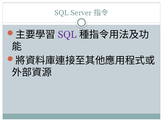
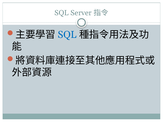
SQL at (67, 35) colour: purple -> blue
